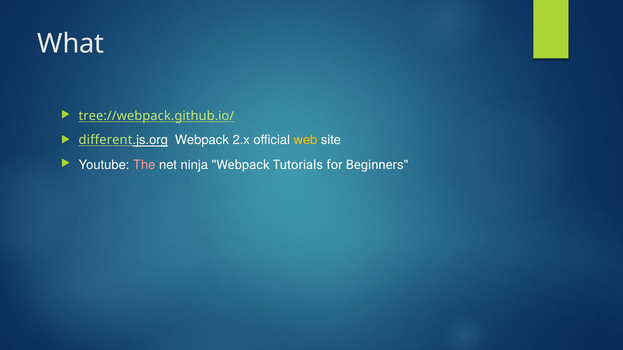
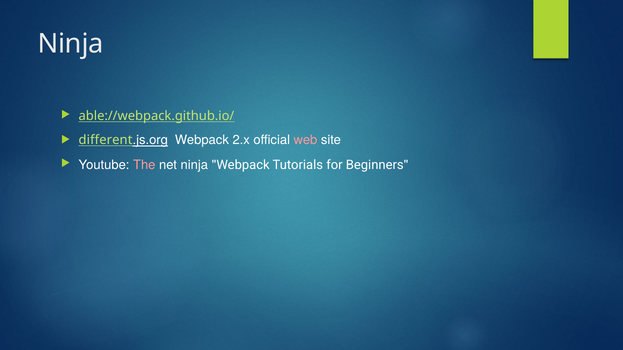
What at (71, 44): What -> Ninja
tree://webpack.github.io/: tree://webpack.github.io/ -> able://webpack.github.io/
web colour: yellow -> pink
